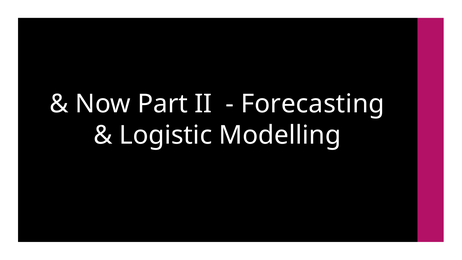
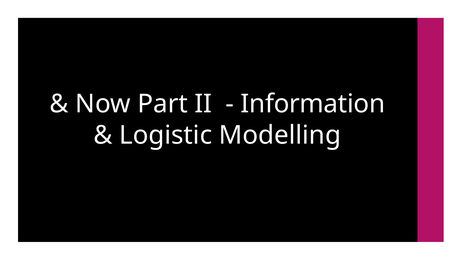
Forecasting: Forecasting -> Information
